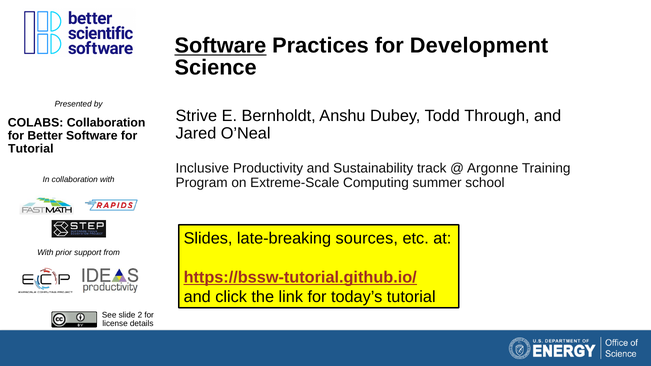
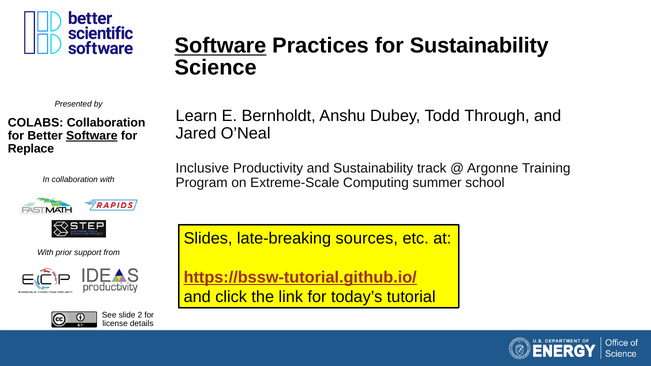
for Development: Development -> Sustainability
Strive: Strive -> Learn
Software at (92, 136) underline: none -> present
Tutorial at (31, 149): Tutorial -> Replace
